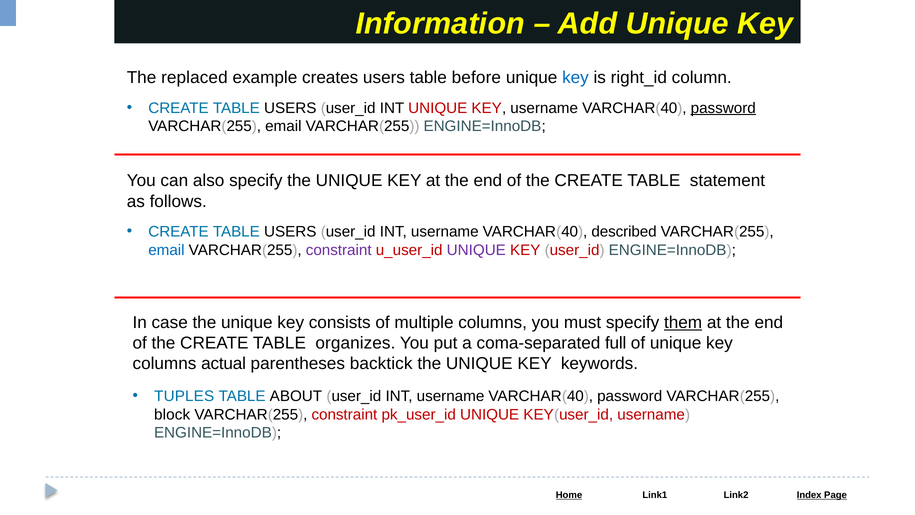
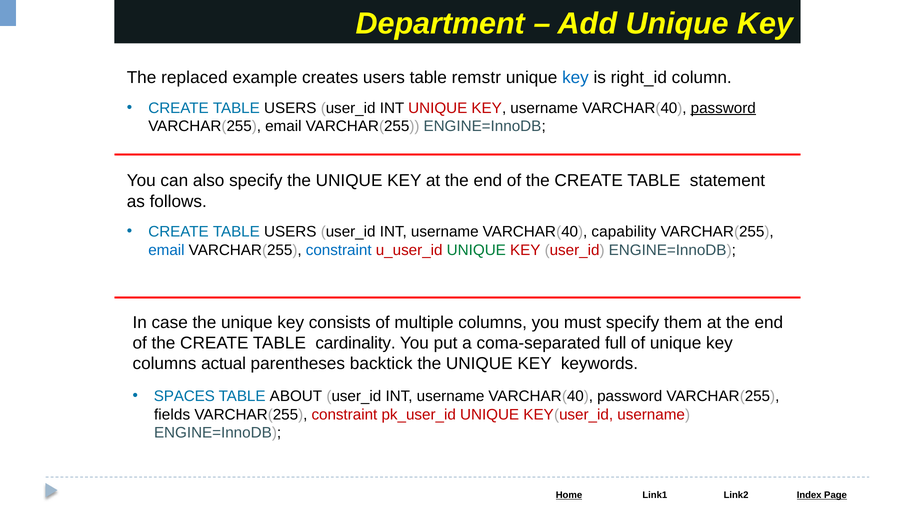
Information: Information -> Department
before: before -> remstr
described: described -> capability
constraint at (339, 250) colour: purple -> blue
UNIQUE at (476, 250) colour: purple -> green
them underline: present -> none
organizes: organizes -> cardinality
TUPLES: TUPLES -> SPACES
block: block -> fields
